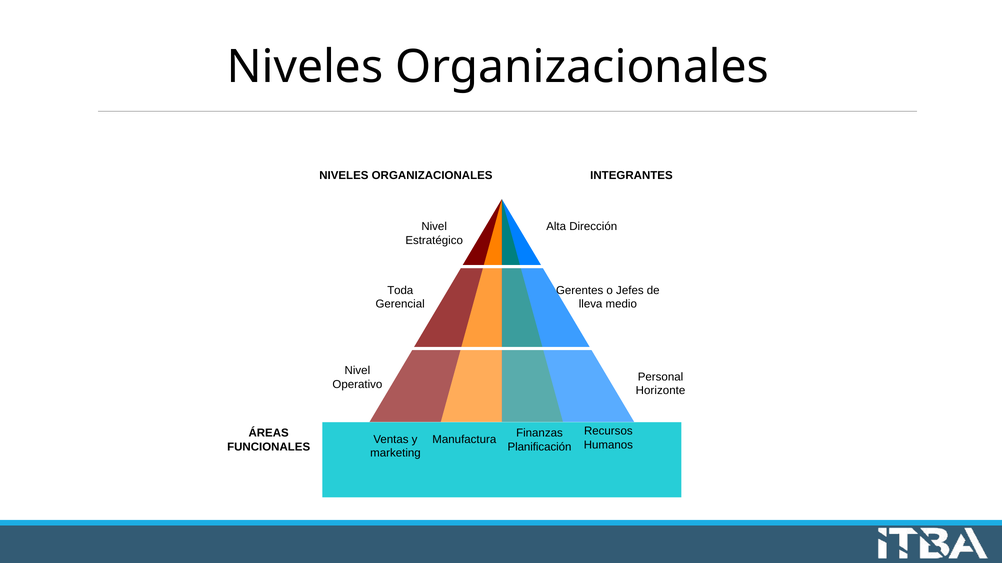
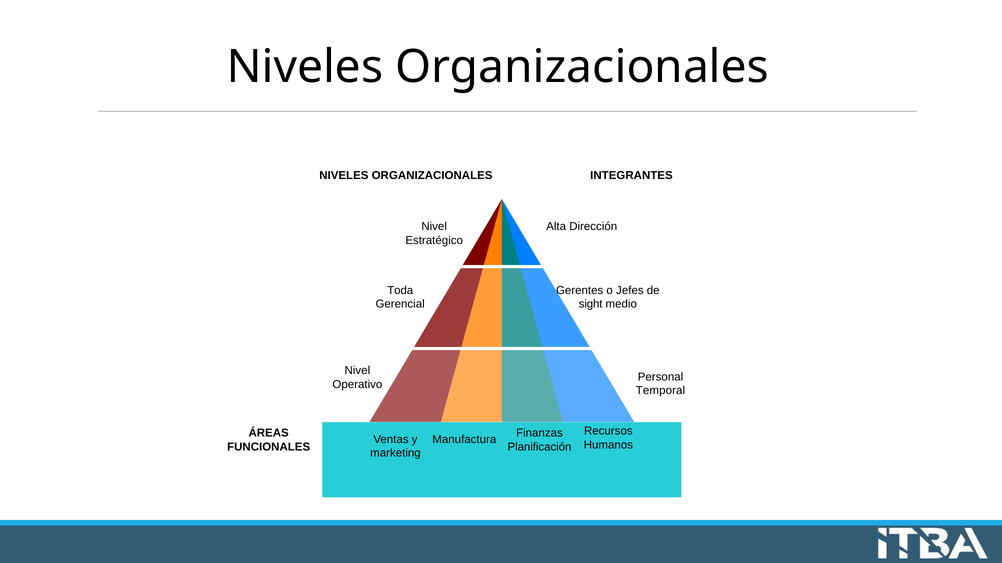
lleva: lleva -> sight
Horizonte: Horizonte -> Temporal
